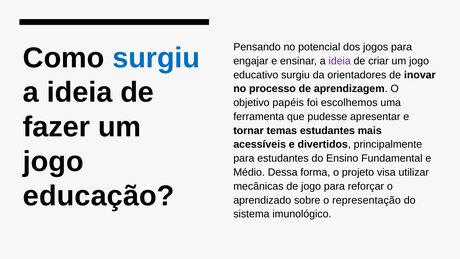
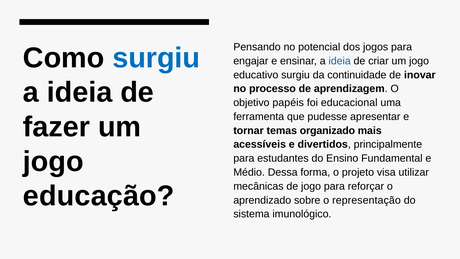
ideia at (340, 61) colour: purple -> blue
orientadores: orientadores -> continuidade
escolhemos: escolhemos -> educacional
temas estudantes: estudantes -> organizado
